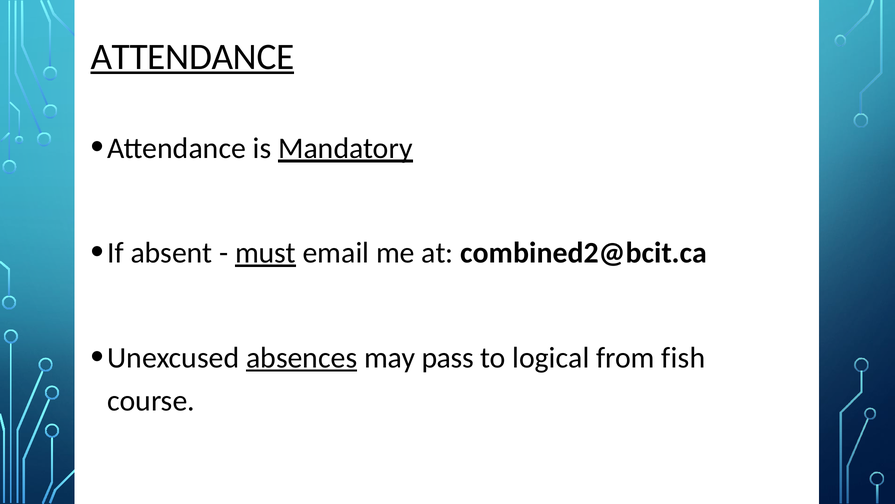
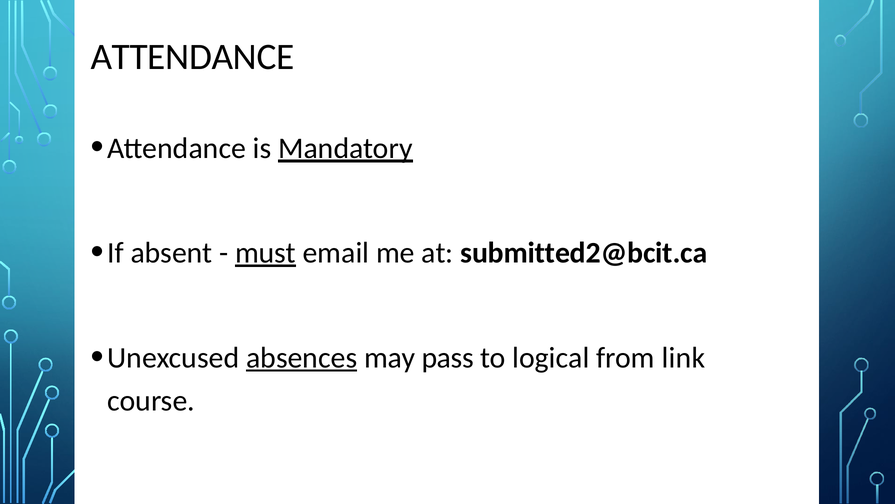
ATTENDANCE at (192, 57) underline: present -> none
combined2@bcit.ca: combined2@bcit.ca -> submitted2@bcit.ca
fish: fish -> link
